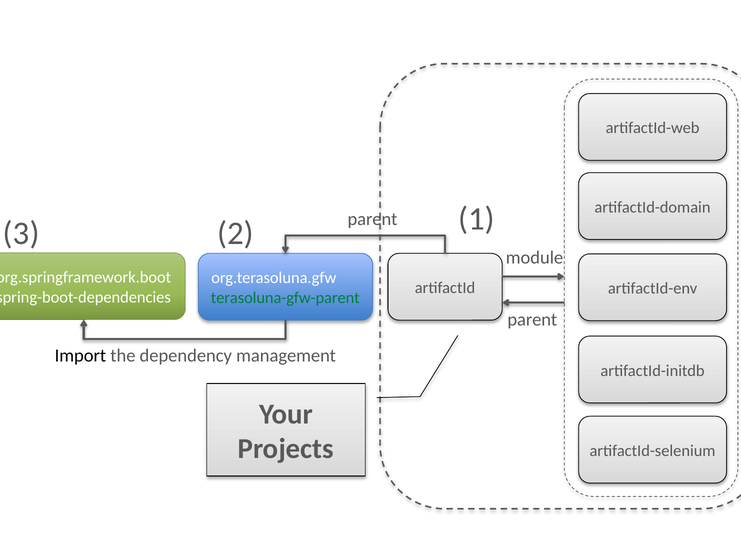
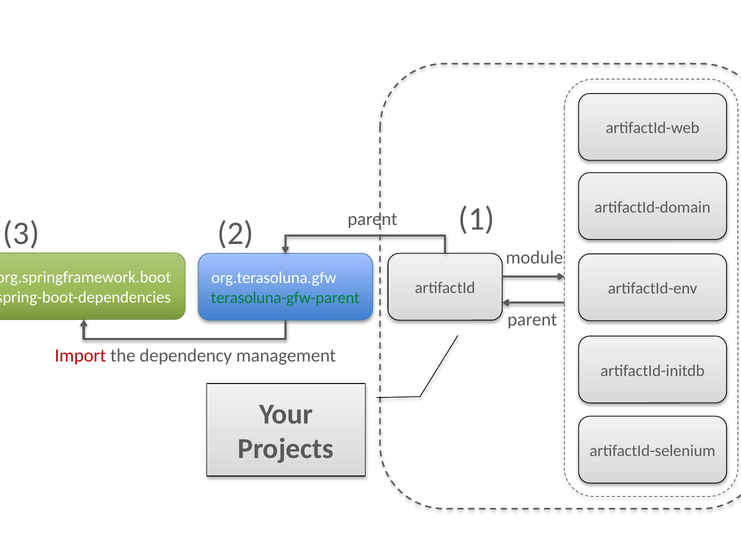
Import colour: black -> red
